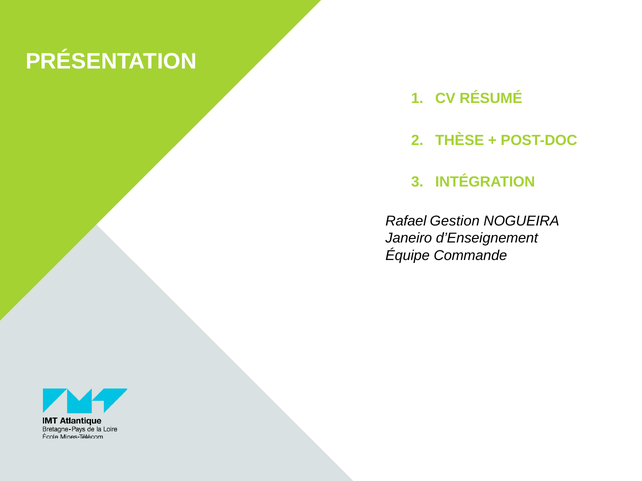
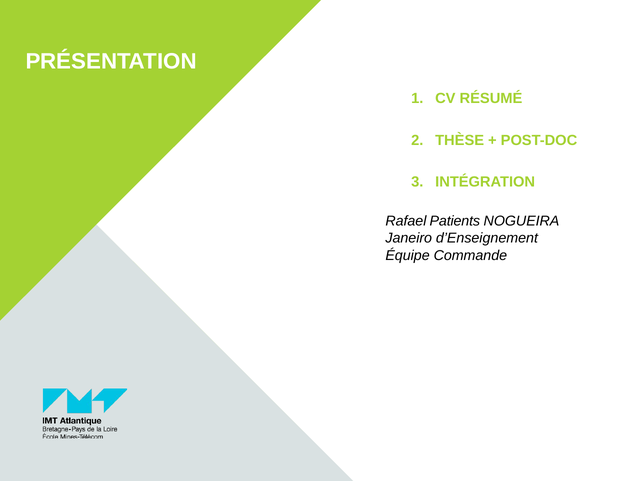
Gestion: Gestion -> Patients
